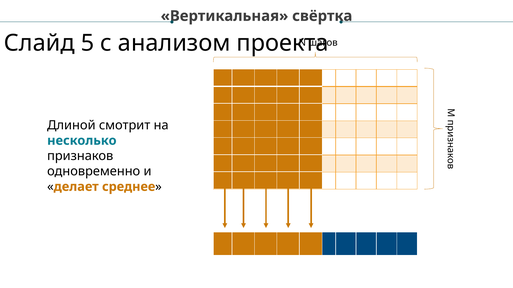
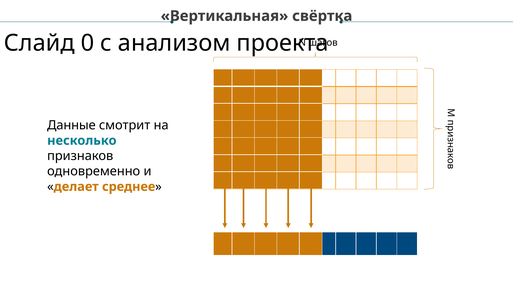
5: 5 -> 0
Длиной: Длиной -> Данные
